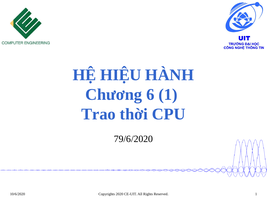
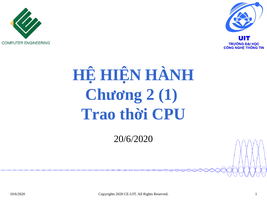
HIỆU: HIỆU -> HIỆN
6: 6 -> 2
79/6/2020: 79/6/2020 -> 20/6/2020
